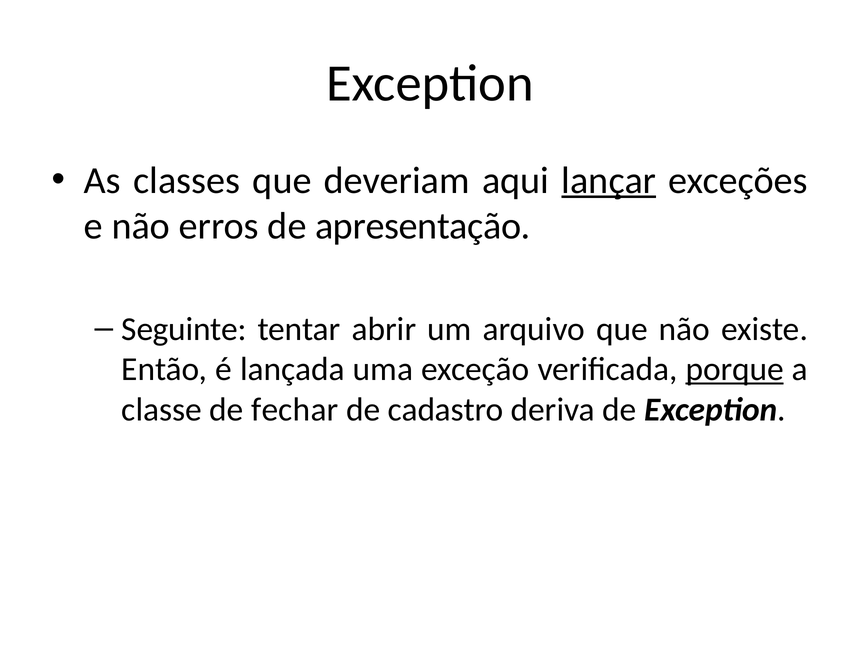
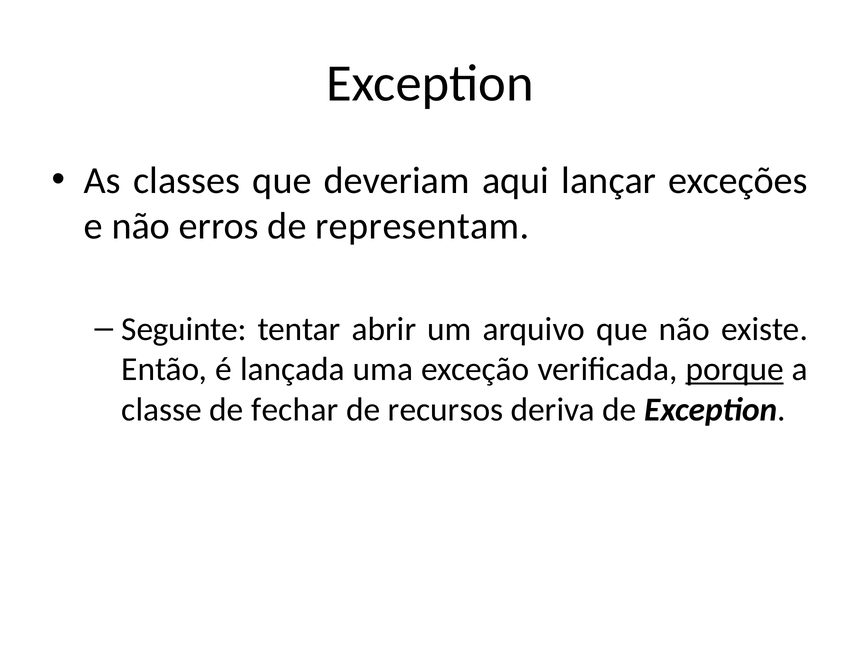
lançar underline: present -> none
apresentação: apresentação -> representam
cadastro: cadastro -> recursos
